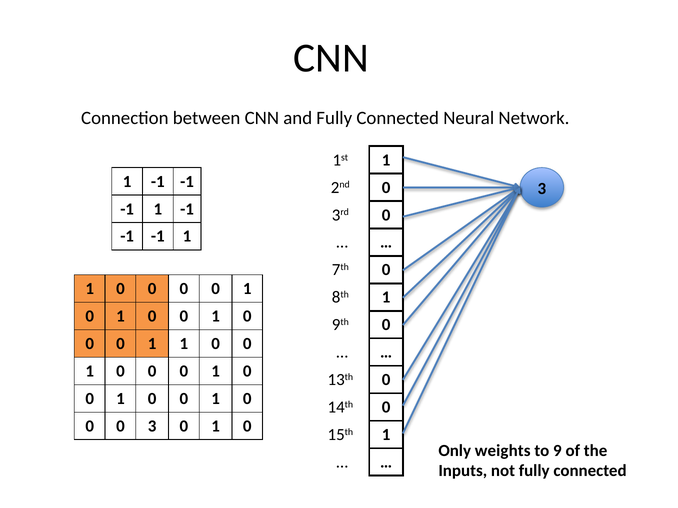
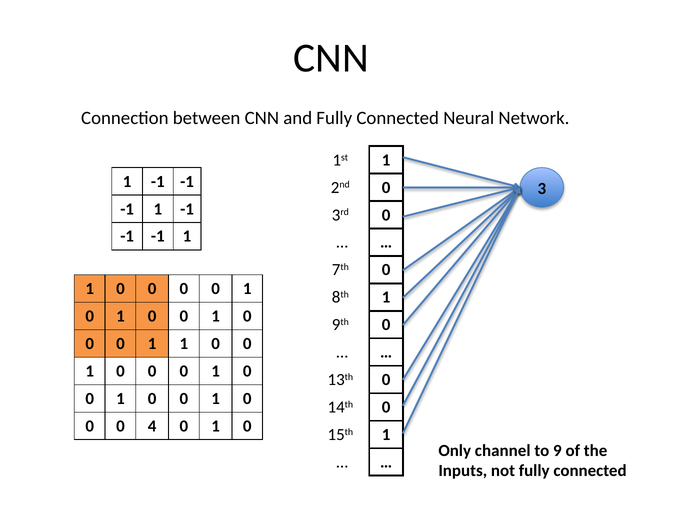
0 3: 3 -> 4
weights: weights -> channel
